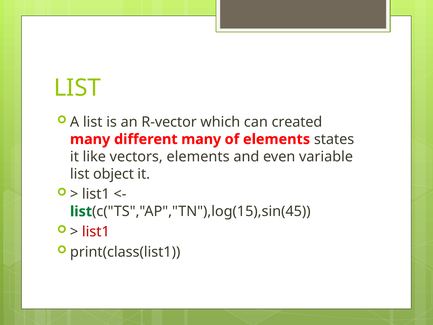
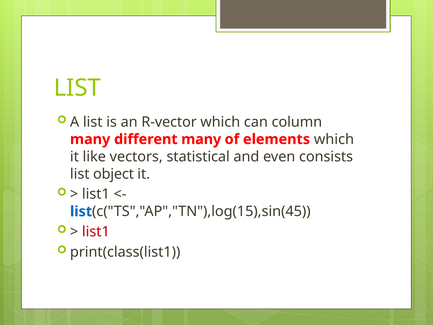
created: created -> column
elements states: states -> which
vectors elements: elements -> statistical
variable: variable -> consists
list at (81, 211) colour: green -> blue
